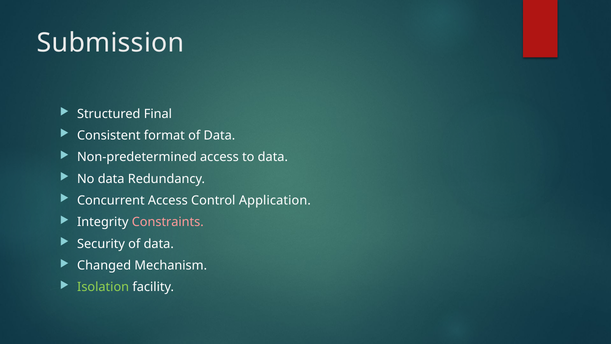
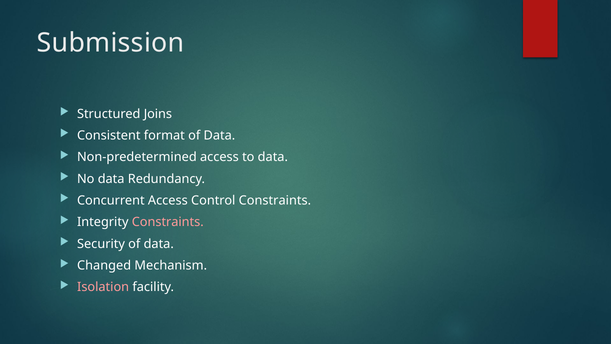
Final: Final -> Joins
Control Application: Application -> Constraints
Isolation colour: light green -> pink
